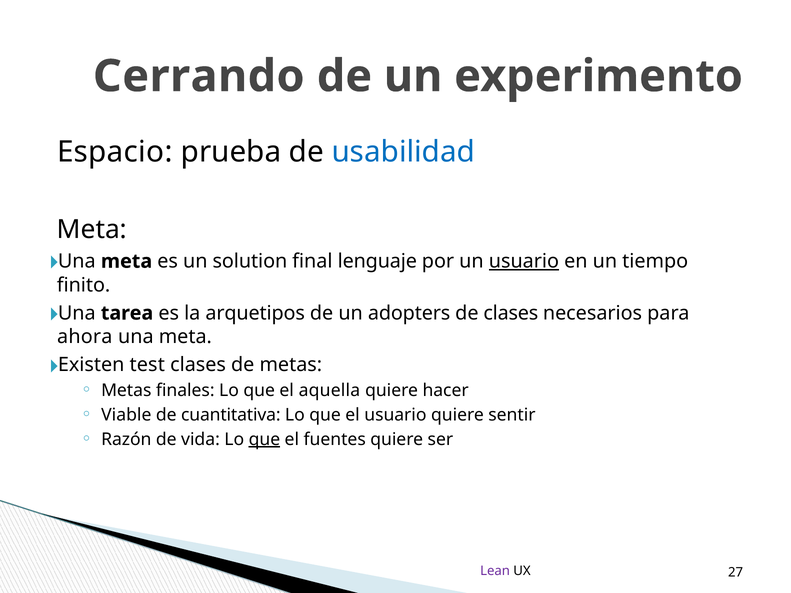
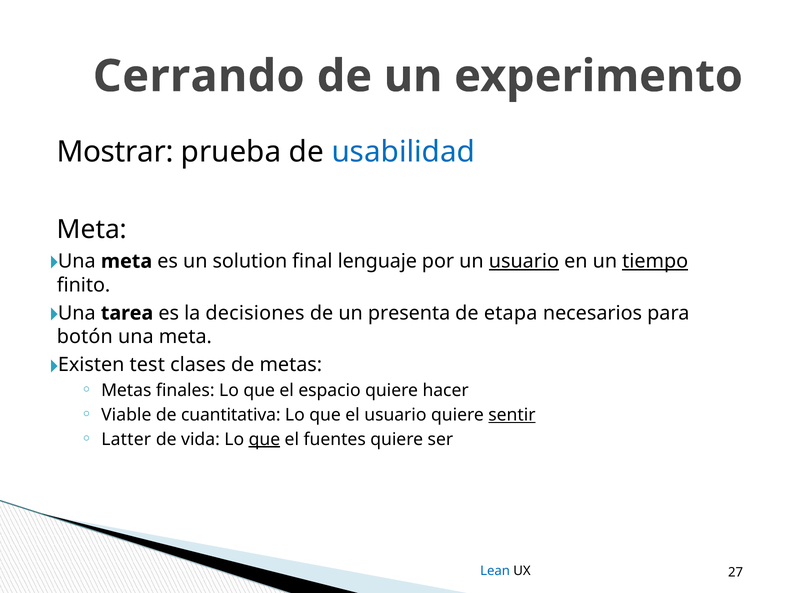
Espacio: Espacio -> Mostrar
tiempo underline: none -> present
arquetipos: arquetipos -> decisiones
adopters: adopters -> presenta
de clases: clases -> etapa
ahora: ahora -> botón
aquella: aquella -> espacio
sentir underline: none -> present
Razón: Razón -> Latter
Lean colour: purple -> blue
